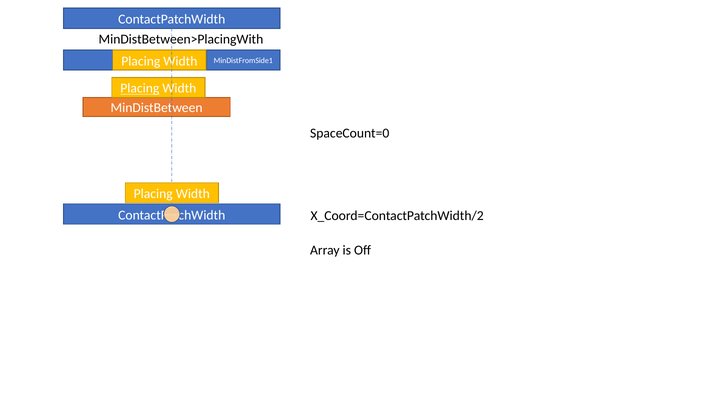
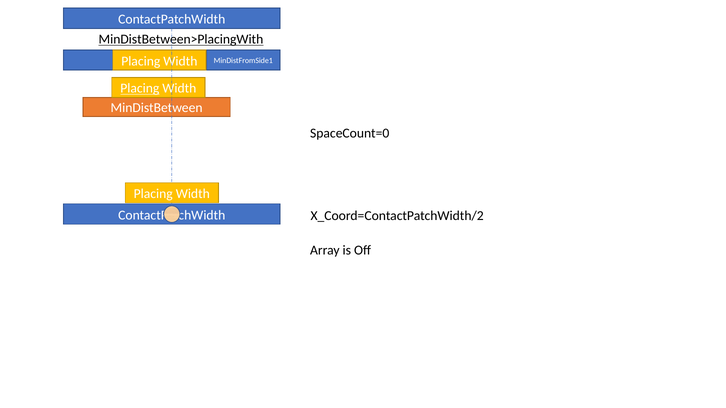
MinDistBetween>PlacingWith underline: none -> present
